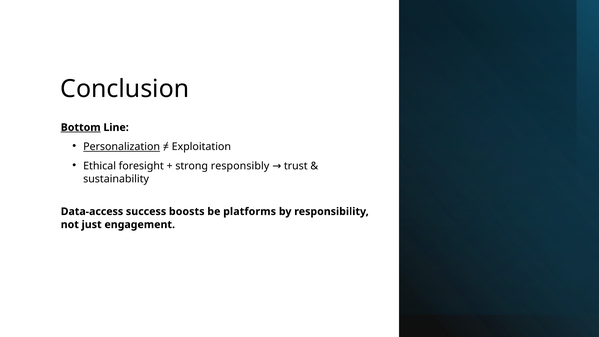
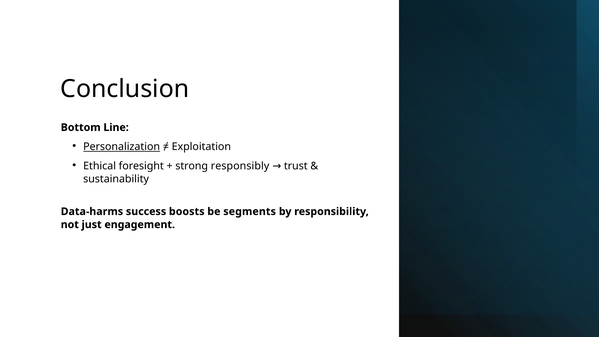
Bottom underline: present -> none
Data-access: Data-access -> Data-harms
platforms: platforms -> segments
